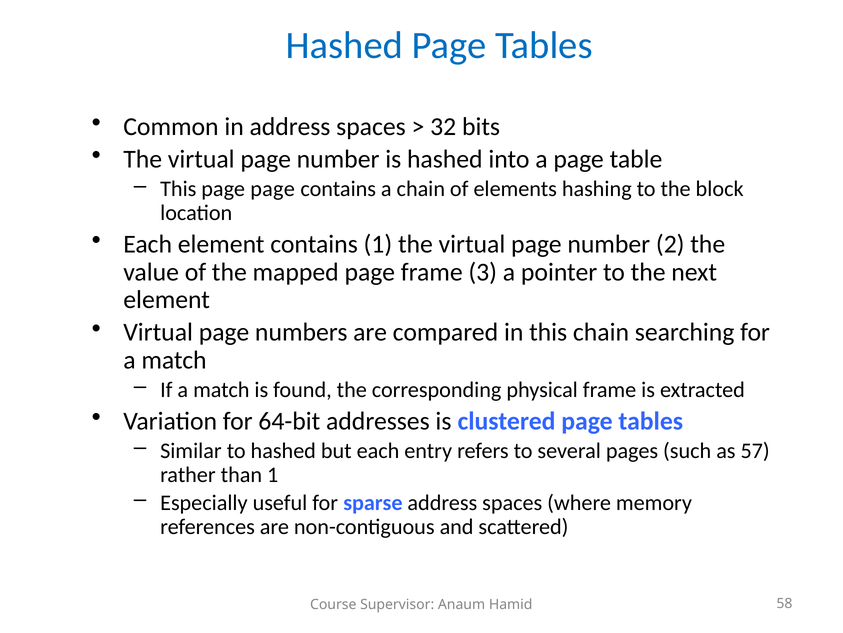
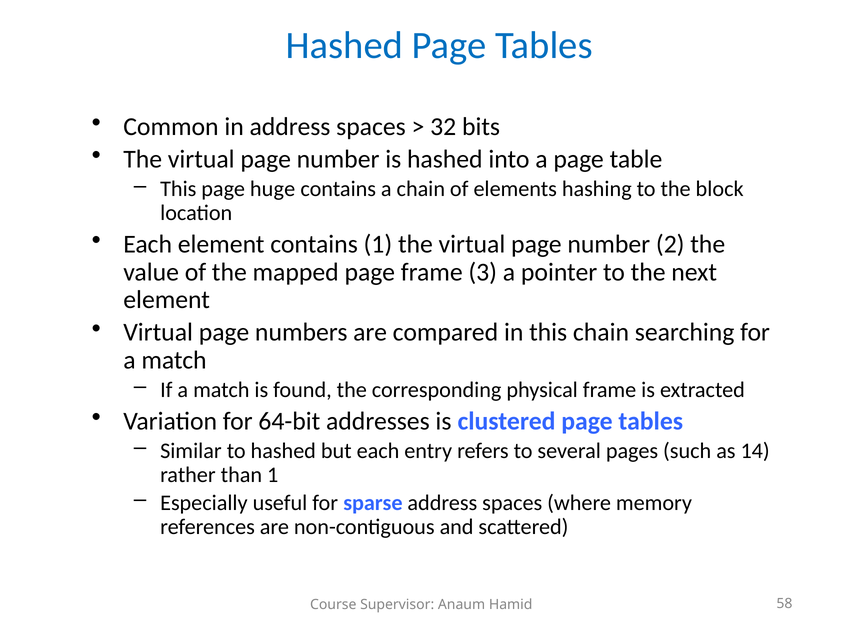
page page: page -> huge
57: 57 -> 14
